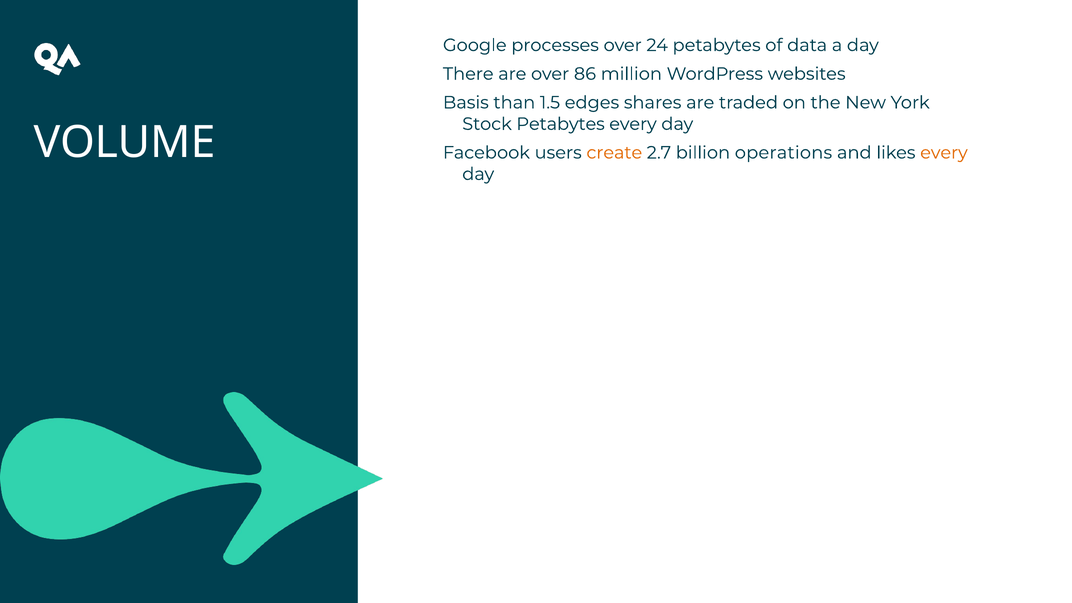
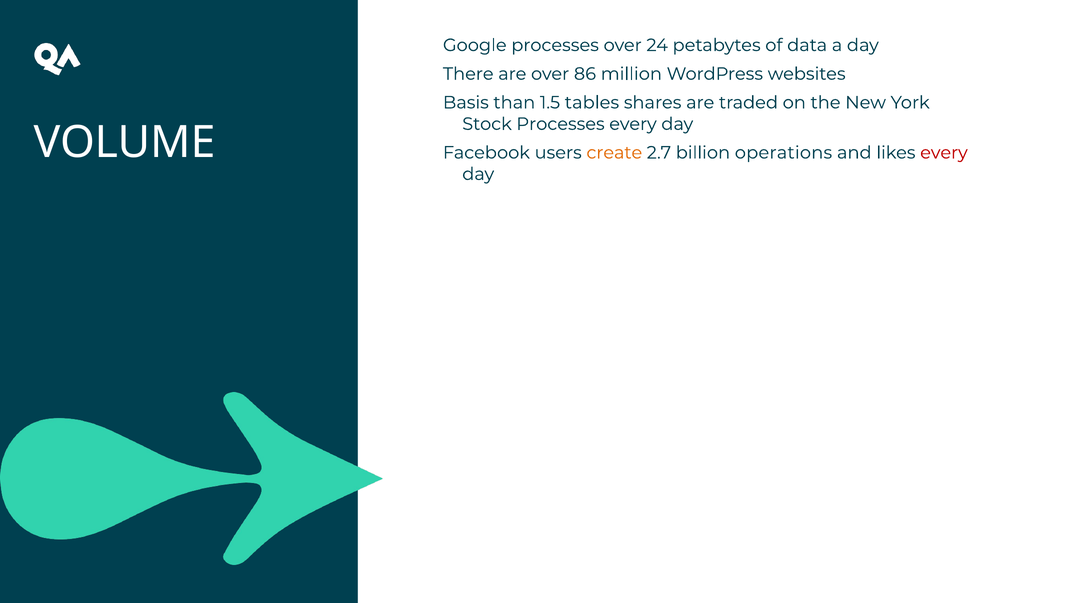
edges: edges -> tables
Stock Petabytes: Petabytes -> Processes
every at (944, 153) colour: orange -> red
